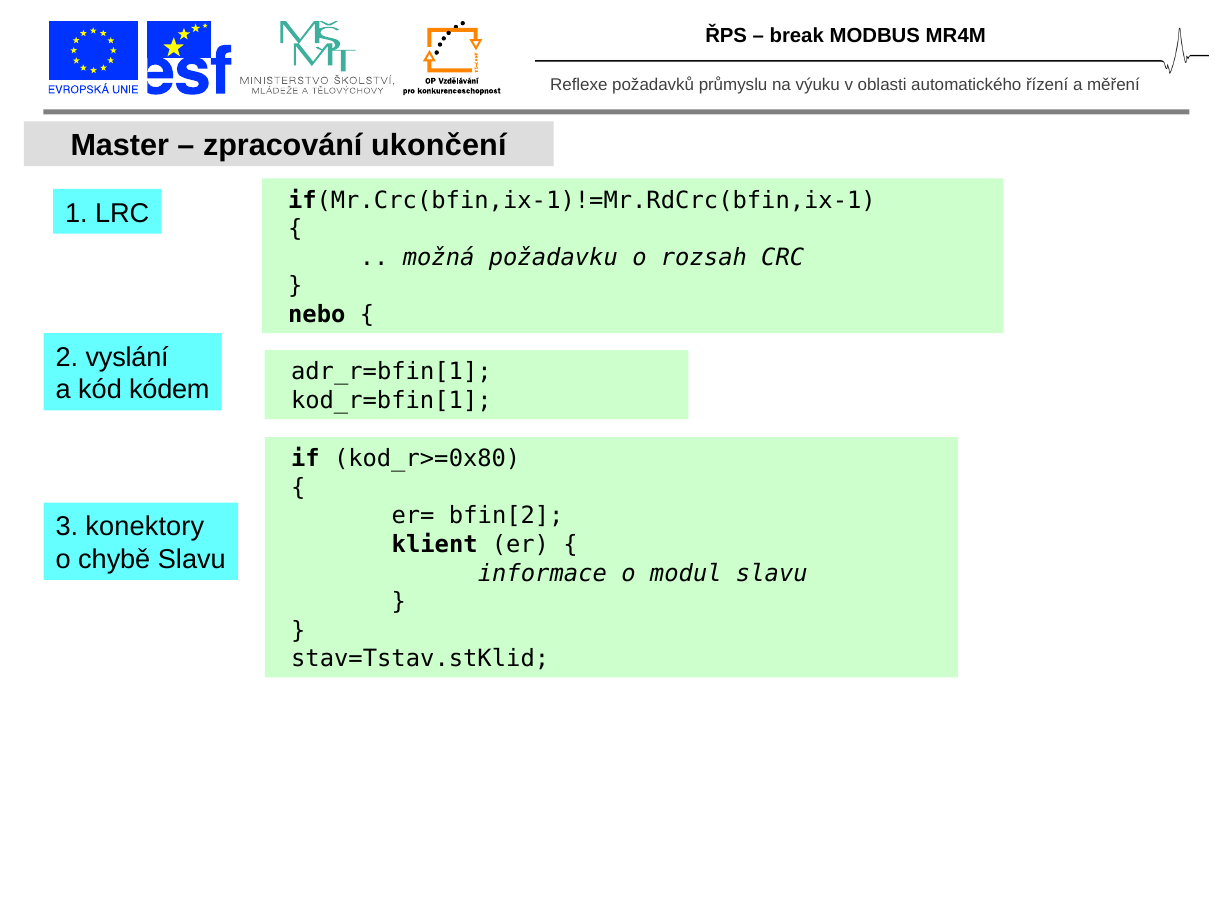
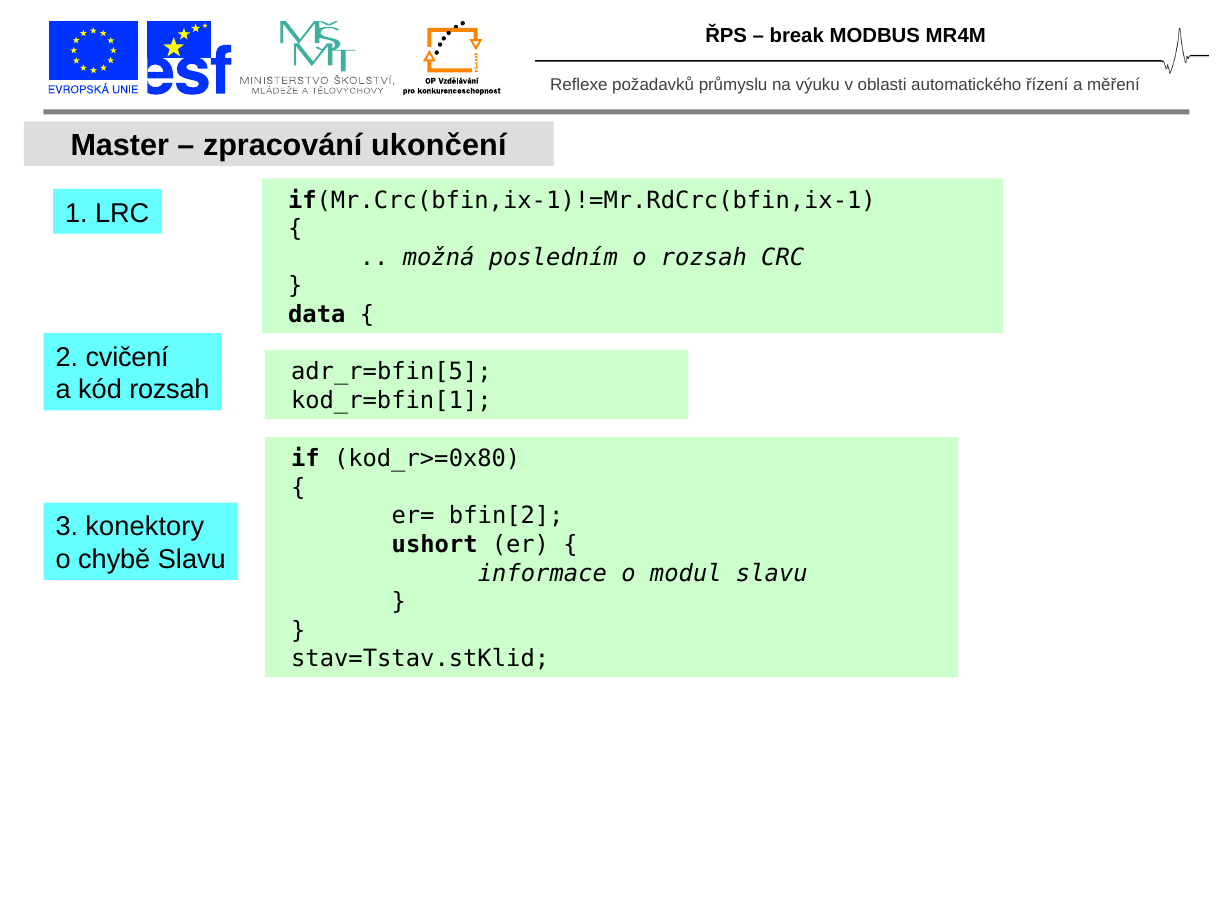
požadavku: požadavku -> posledním
nebo: nebo -> data
vyslání: vyslání -> cvičení
adr_r=bfin[1: adr_r=bfin[1 -> adr_r=bfin[5
kód kódem: kódem -> rozsah
klient: klient -> ushort
